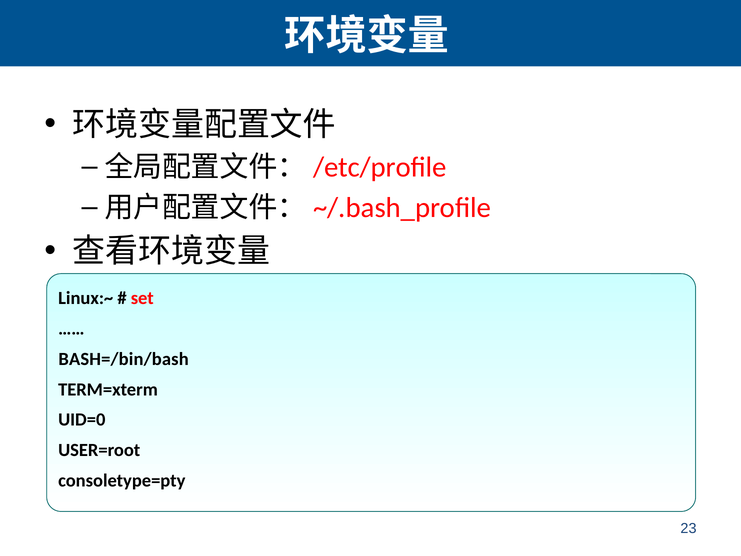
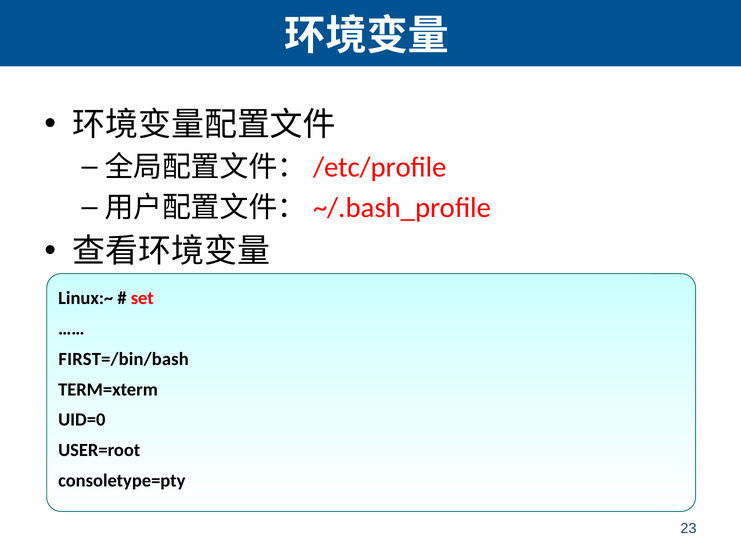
BASH=/bin/bash: BASH=/bin/bash -> FIRST=/bin/bash
